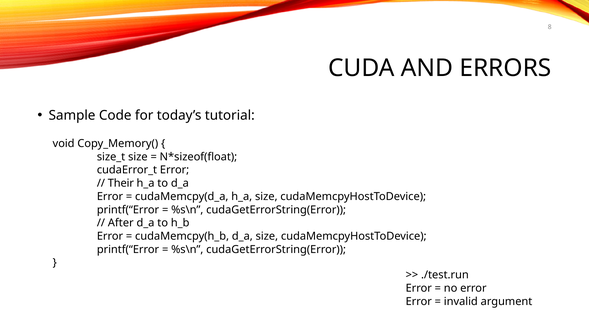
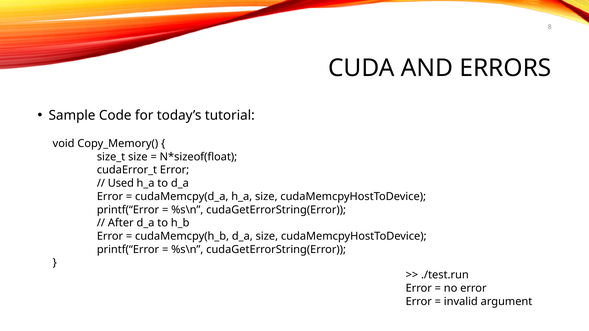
Their: Their -> Used
